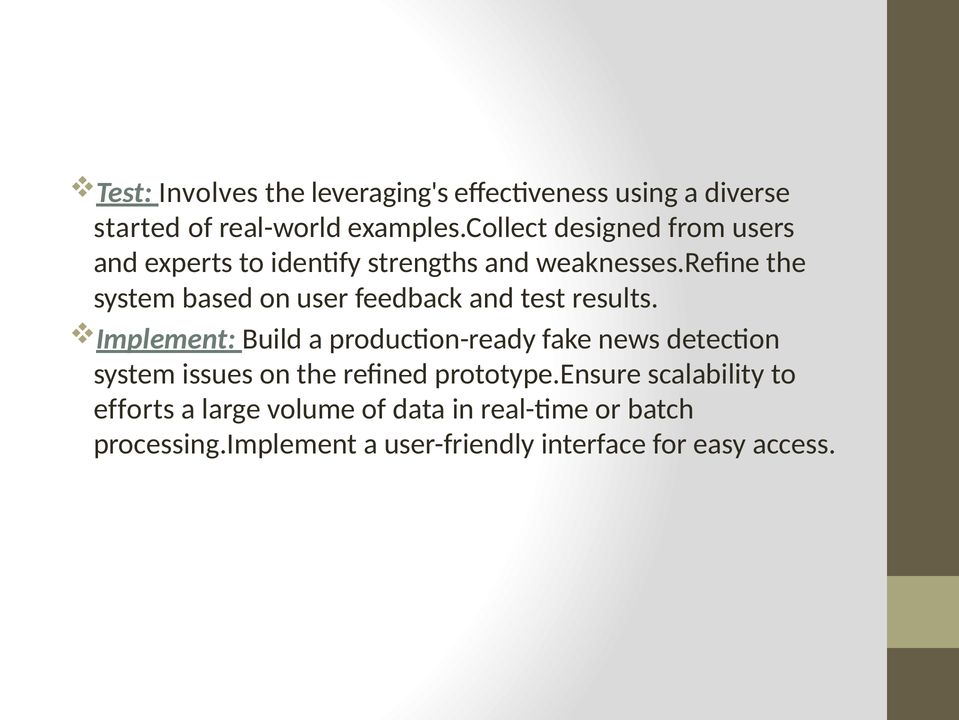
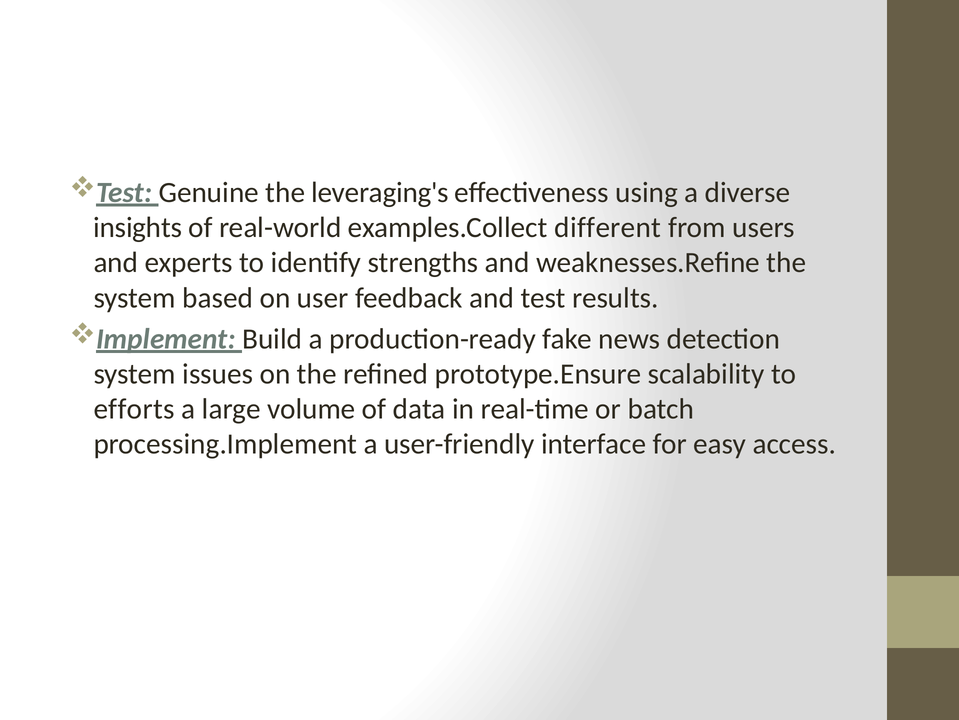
Involves: Involves -> Genuine
started: started -> insights
designed: designed -> different
